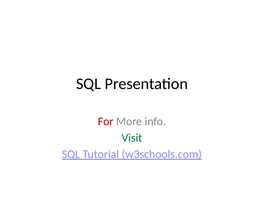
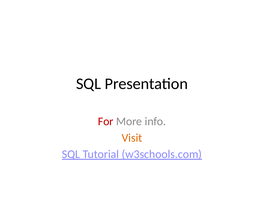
Visit colour: green -> orange
